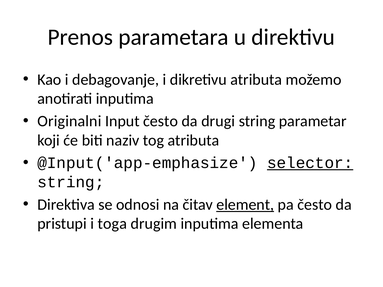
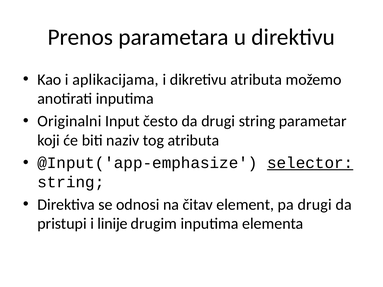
debagovanje: debagovanje -> aplikacijama
element underline: present -> none
pa često: često -> drugi
toga: toga -> linije
